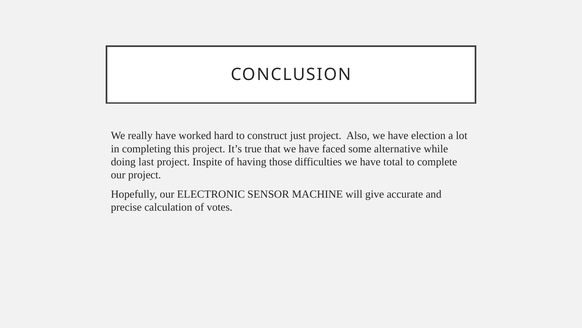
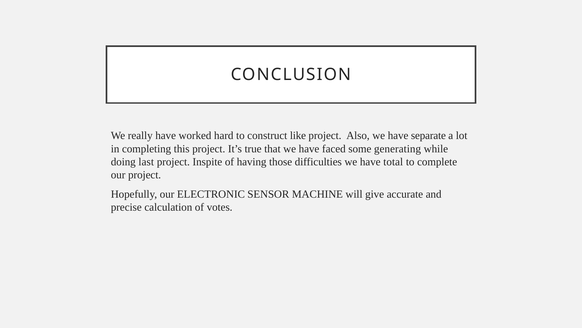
just: just -> like
election: election -> separate
alternative: alternative -> generating
